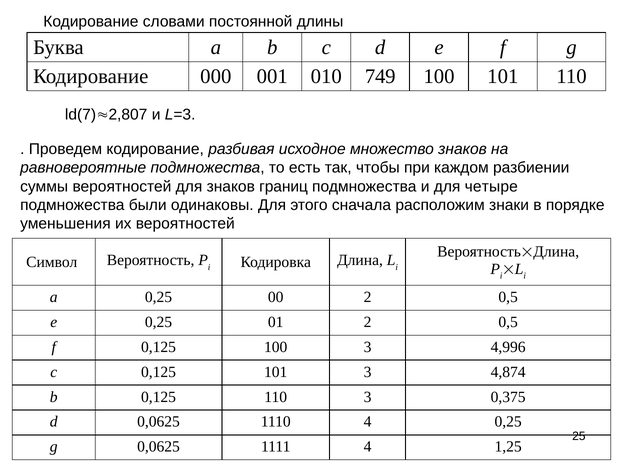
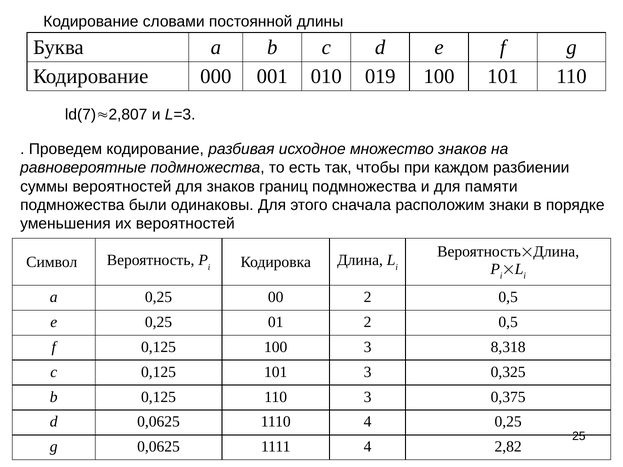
749: 749 -> 019
четыре: четыре -> памяти
4,996: 4,996 -> 8,318
4,874: 4,874 -> 0,325
1,25: 1,25 -> 2,82
